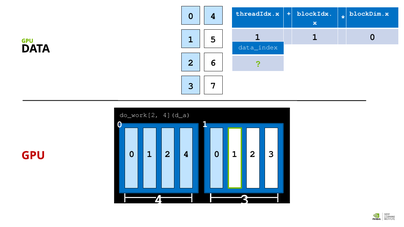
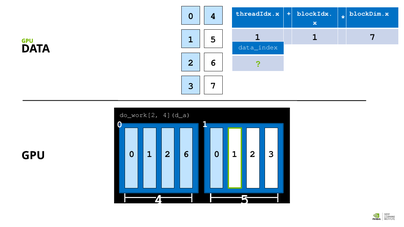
1 0: 0 -> 7
2 4: 4 -> 6
GPU at (33, 156) colour: red -> black
3 at (245, 200): 3 -> 5
